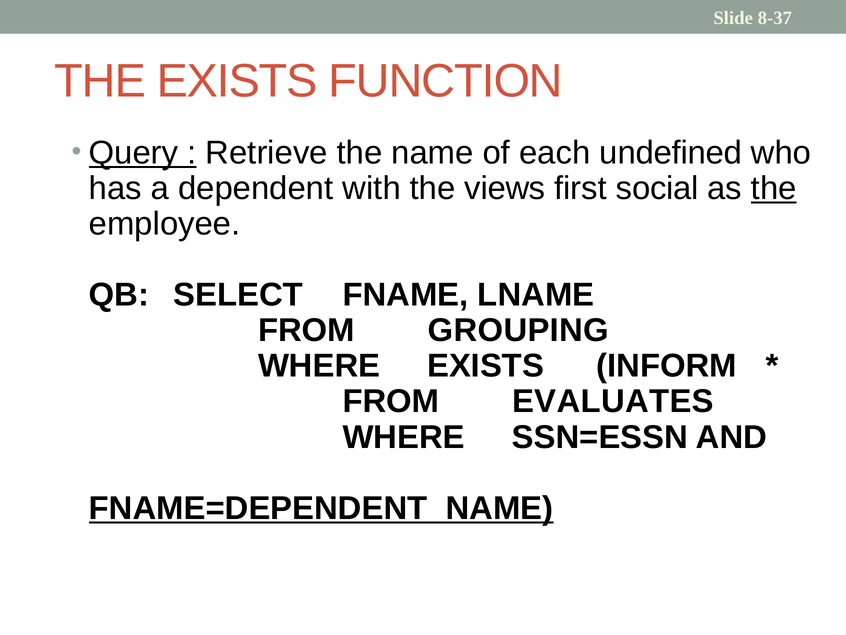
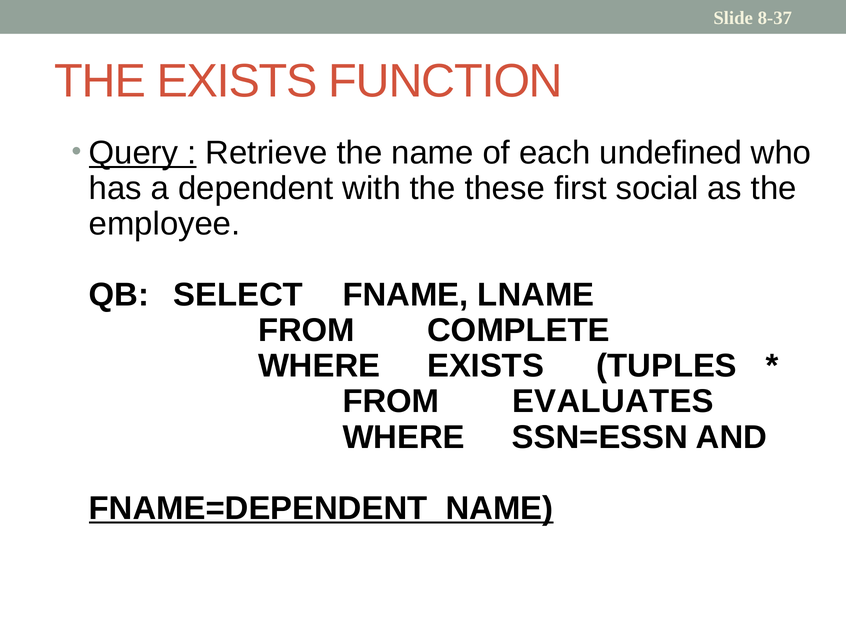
views: views -> these
the at (774, 188) underline: present -> none
GROUPING: GROUPING -> COMPLETE
INFORM: INFORM -> TUPLES
